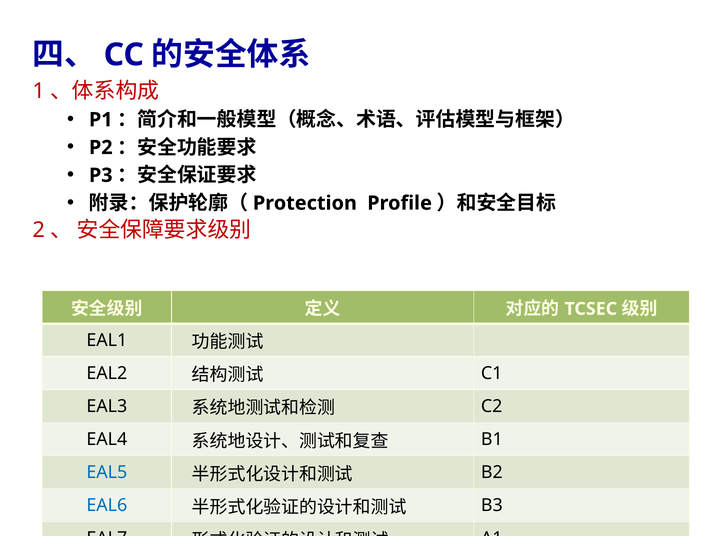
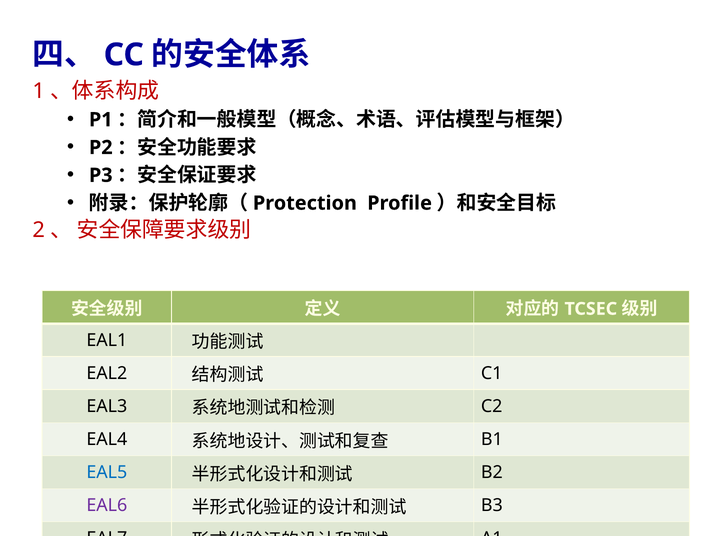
EAL6 colour: blue -> purple
